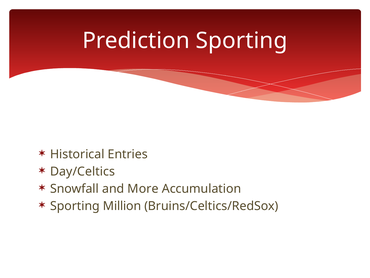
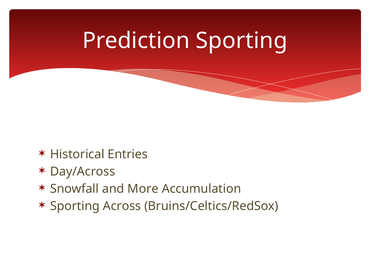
Day/Celtics: Day/Celtics -> Day/Across
Million: Million -> Across
